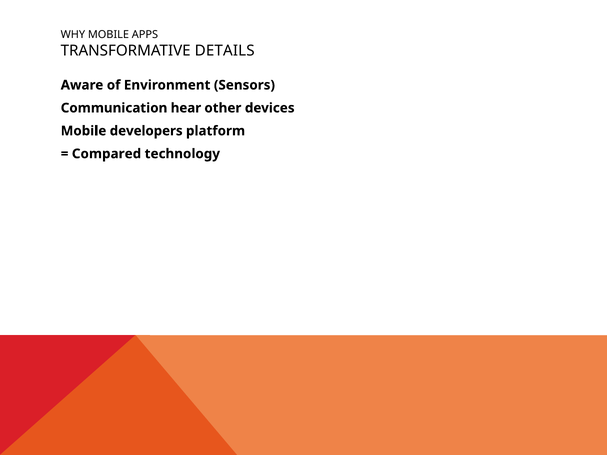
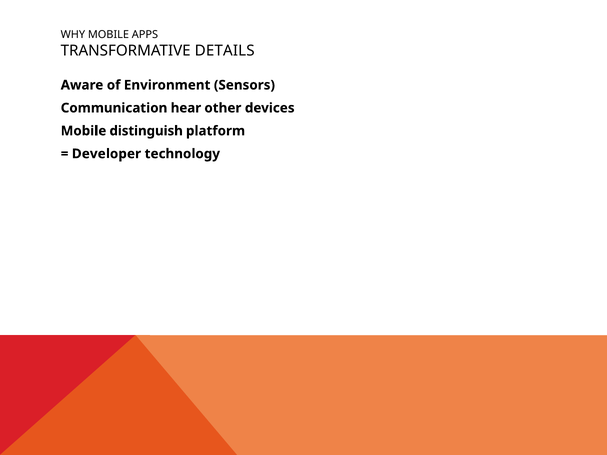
developers: developers -> distinguish
Compared: Compared -> Developer
